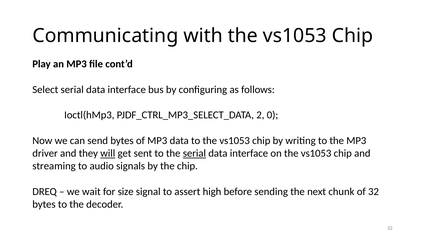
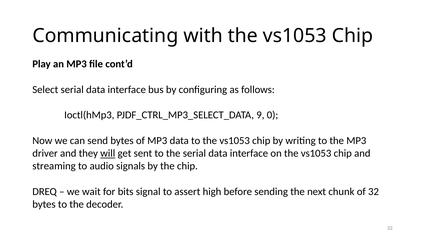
2: 2 -> 9
serial at (194, 153) underline: present -> none
size: size -> bits
